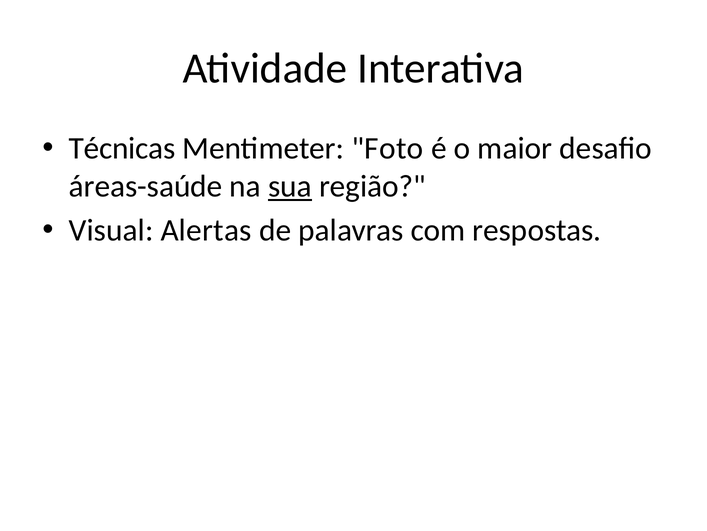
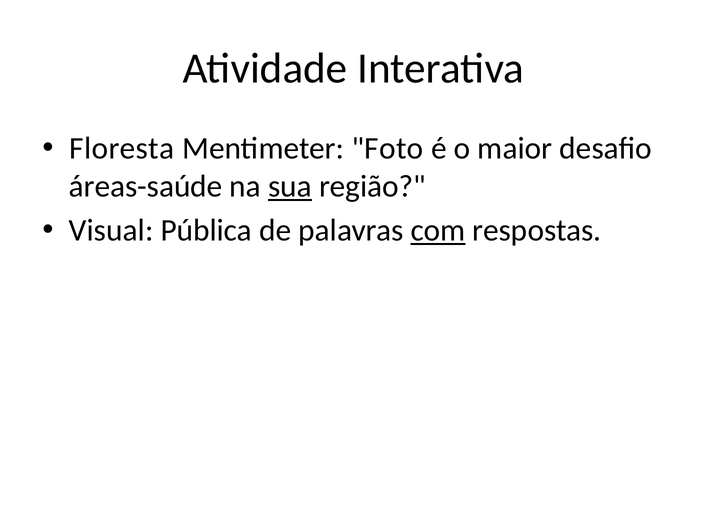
Técnicas: Técnicas -> Floresta
Alertas: Alertas -> Pública
com underline: none -> present
